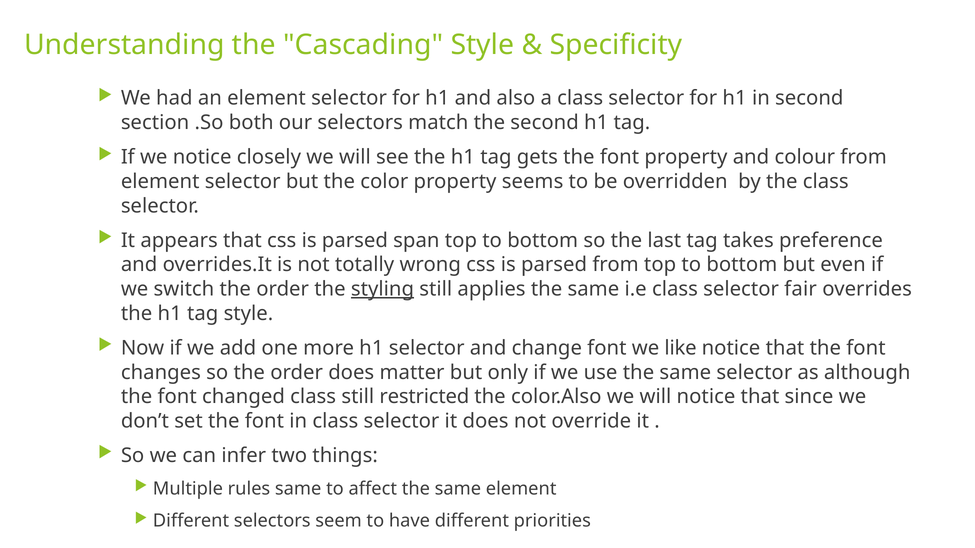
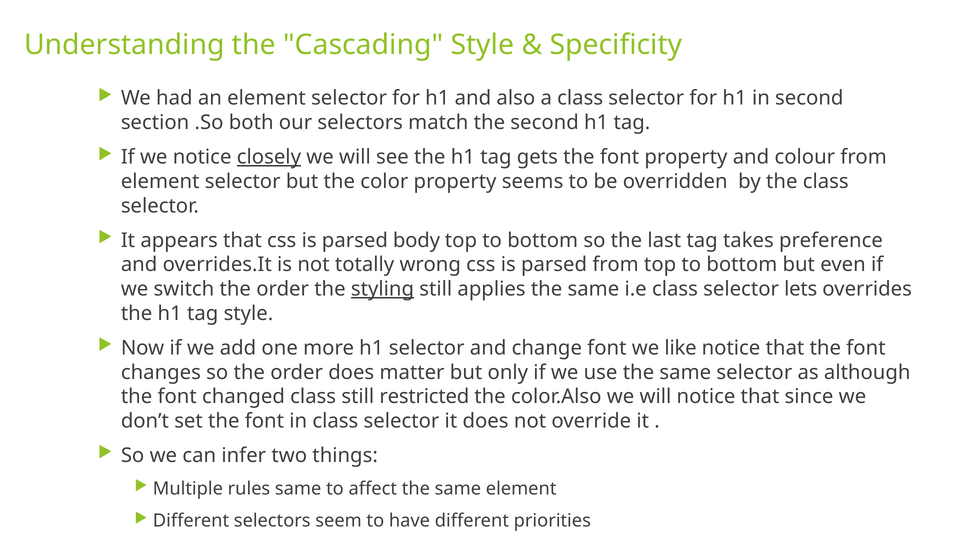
closely underline: none -> present
span: span -> body
fair: fair -> lets
